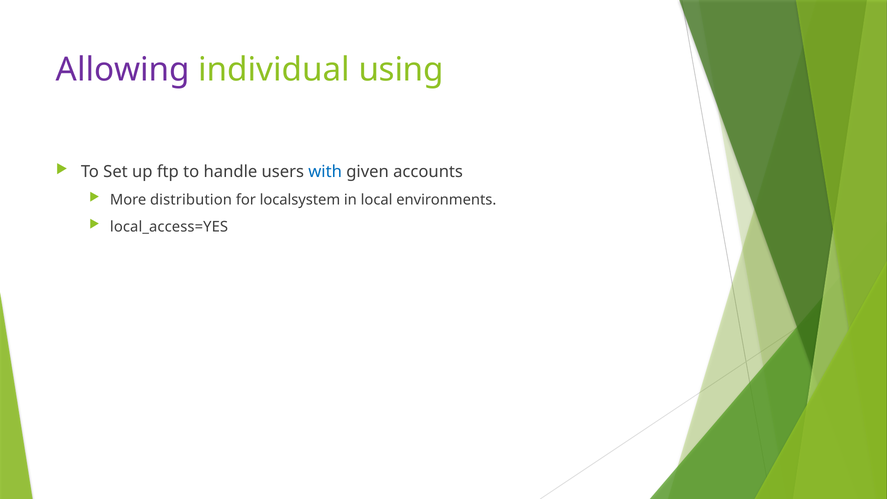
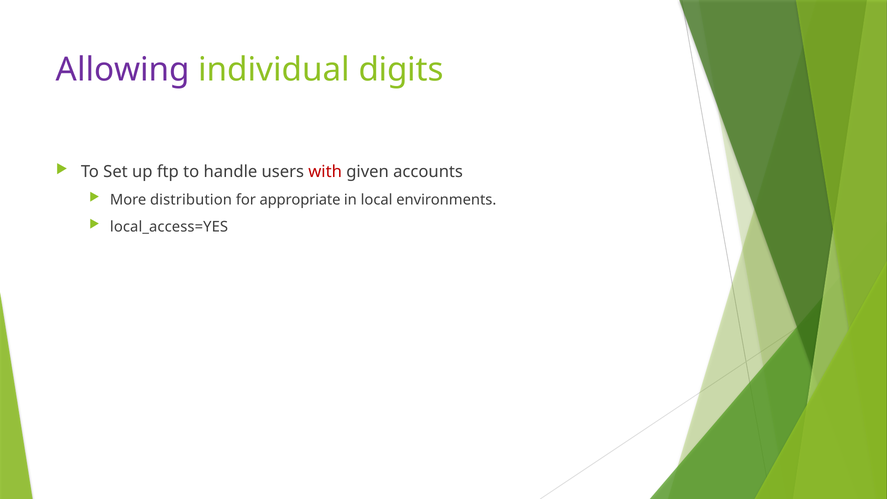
using: using -> digits
with colour: blue -> red
localsystem: localsystem -> appropriate
